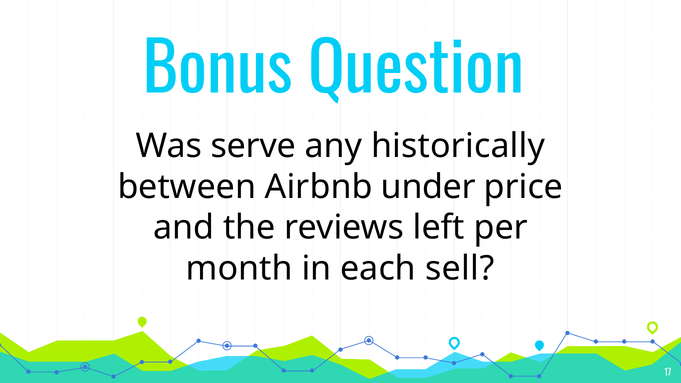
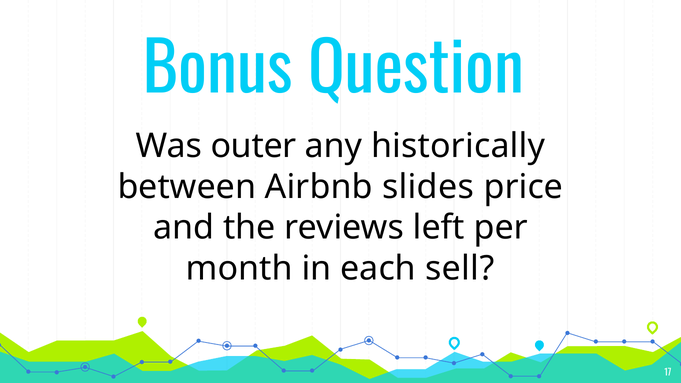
serve: serve -> outer
under: under -> slides
